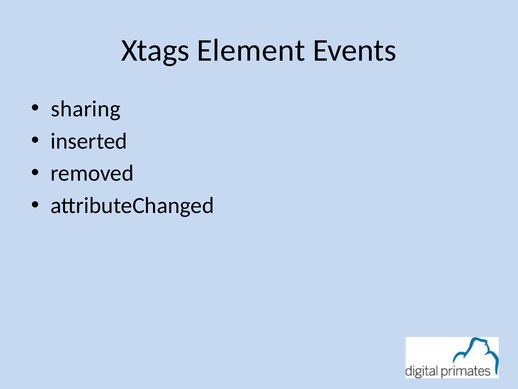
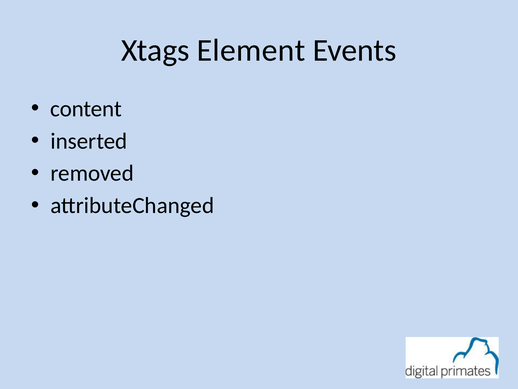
sharing: sharing -> content
